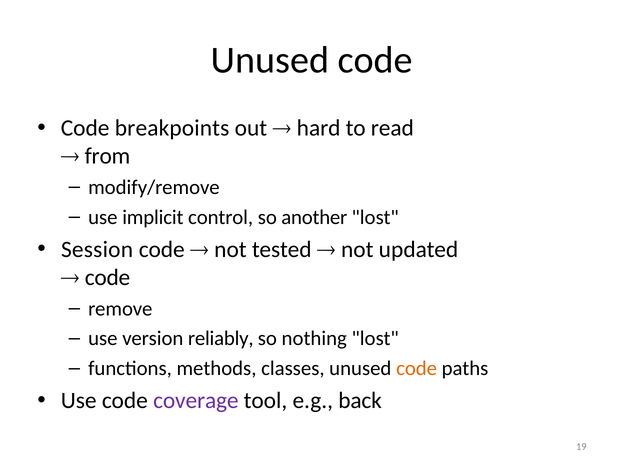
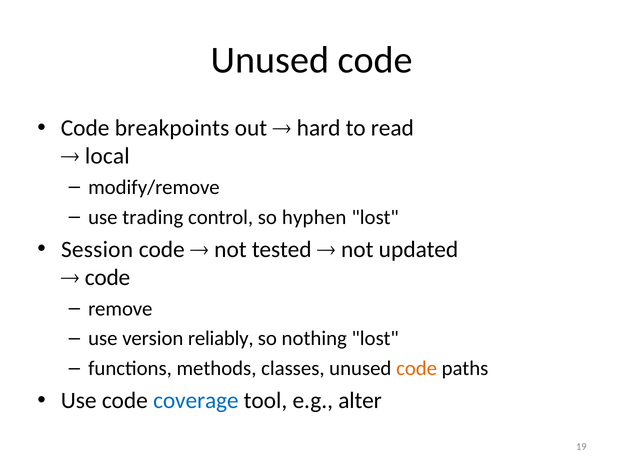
from: from -> local
implicit: implicit -> trading
another: another -> hyphen
coverage colour: purple -> blue
back: back -> alter
